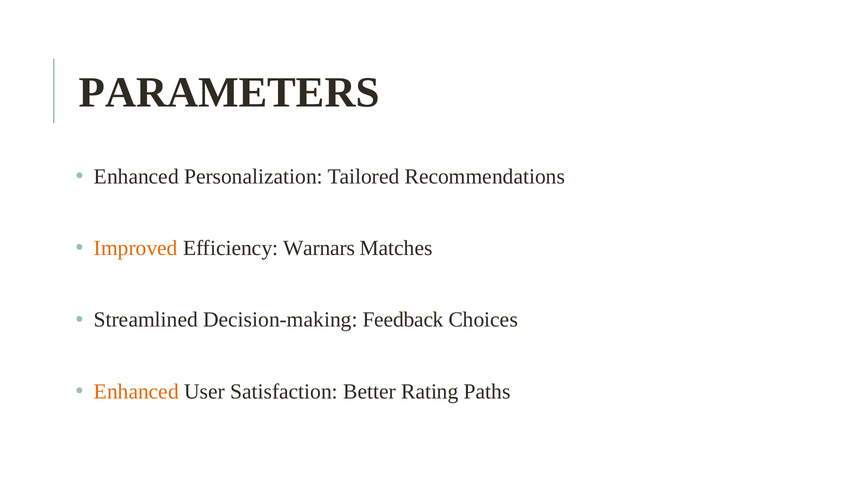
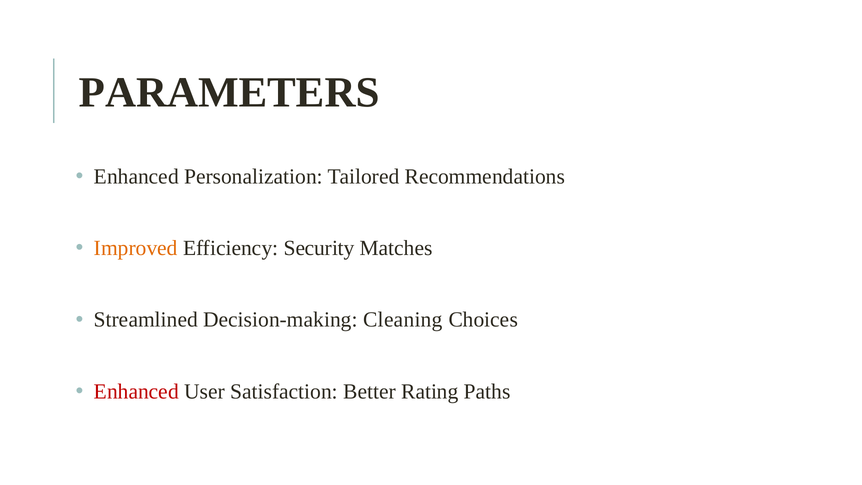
Warnars: Warnars -> Security
Feedback: Feedback -> Cleaning
Enhanced at (136, 391) colour: orange -> red
